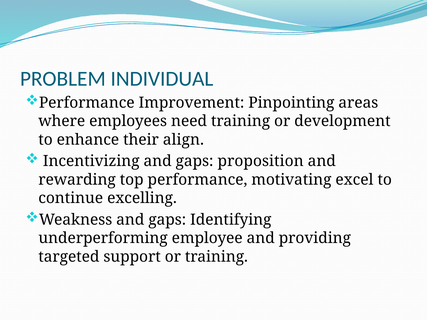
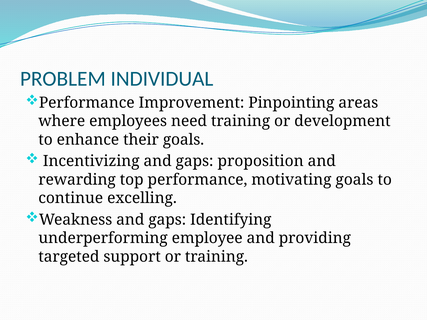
their align: align -> goals
motivating excel: excel -> goals
